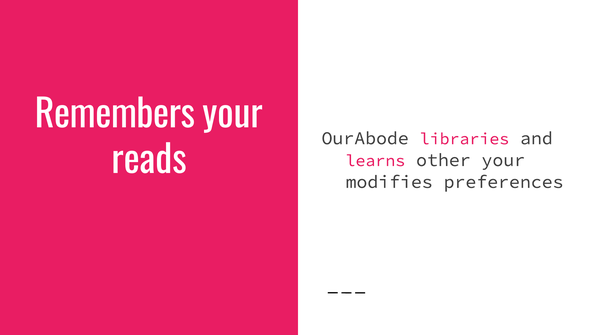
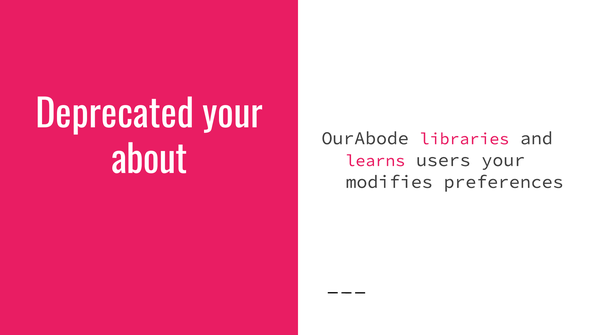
Remembers: Remembers -> Deprecated
reads: reads -> about
other: other -> users
